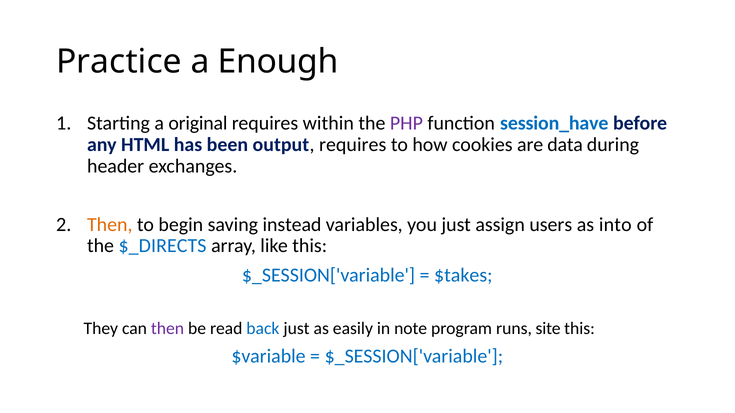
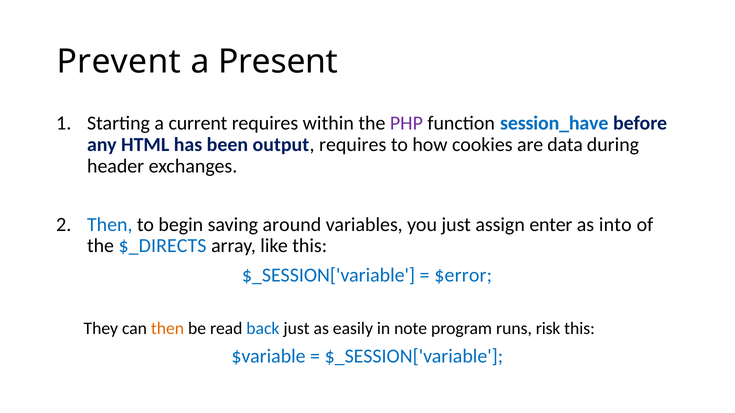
Practice: Practice -> Prevent
Enough: Enough -> Present
original: original -> current
Then at (110, 225) colour: orange -> blue
instead: instead -> around
users: users -> enter
$takes: $takes -> $error
then at (167, 329) colour: purple -> orange
site: site -> risk
